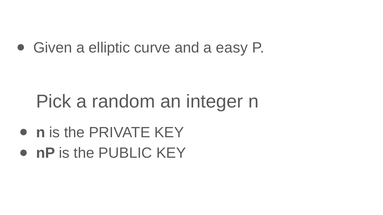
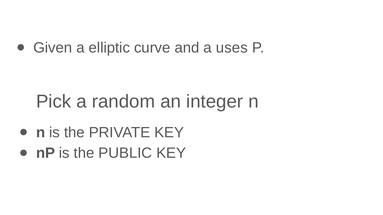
easy: easy -> uses
